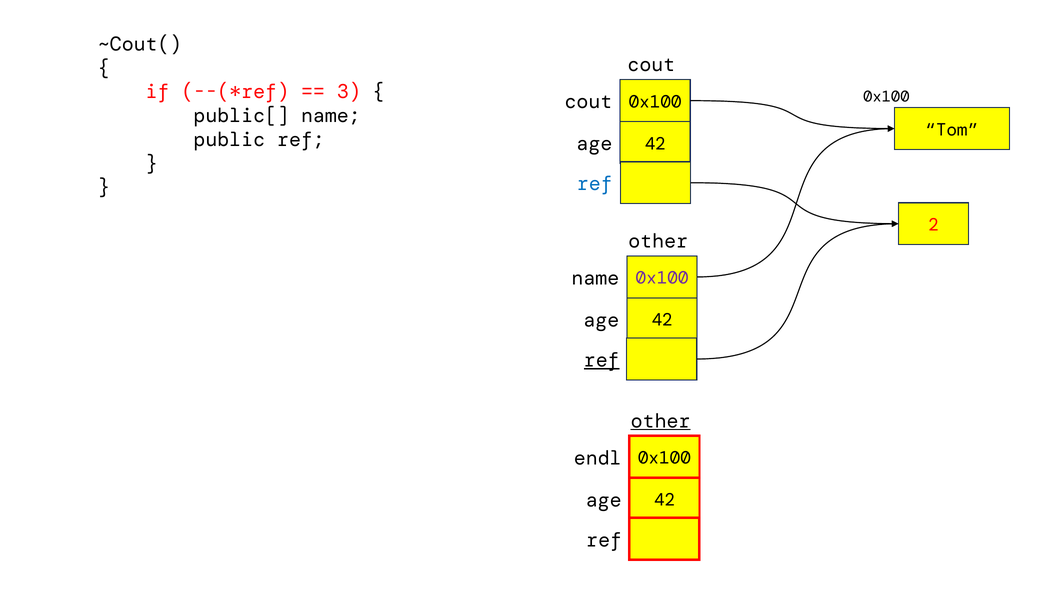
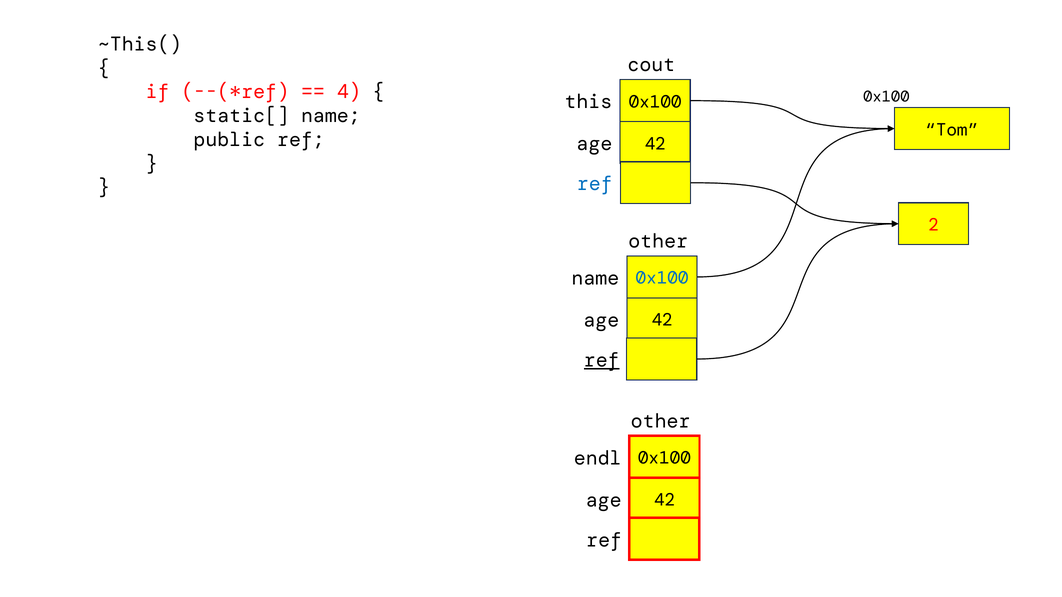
~Cout(: ~Cout( -> ~This(
3: 3 -> 4
cout at (588, 102): cout -> this
public[: public[ -> static[
0x100 at (662, 278) colour: purple -> blue
other at (661, 421) underline: present -> none
